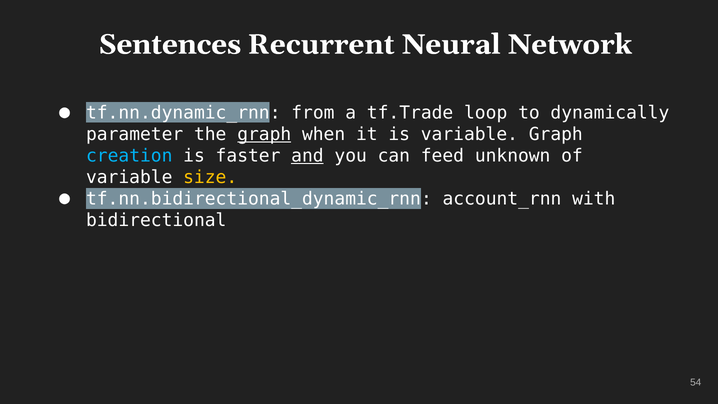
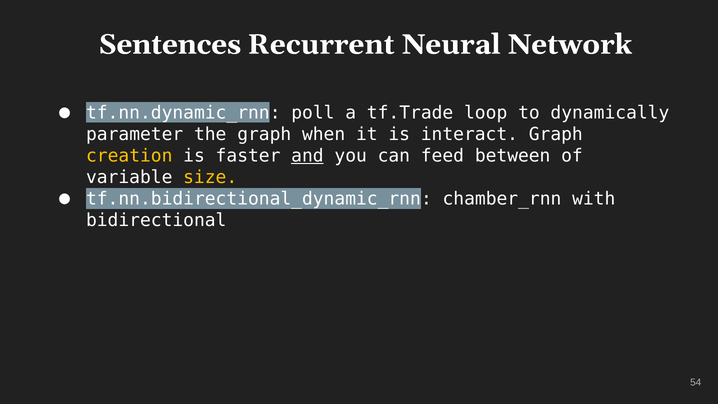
from: from -> poll
graph at (264, 134) underline: present -> none
is variable: variable -> interact
creation colour: light blue -> yellow
unknown: unknown -> between
account_rnn: account_rnn -> chamber_rnn
